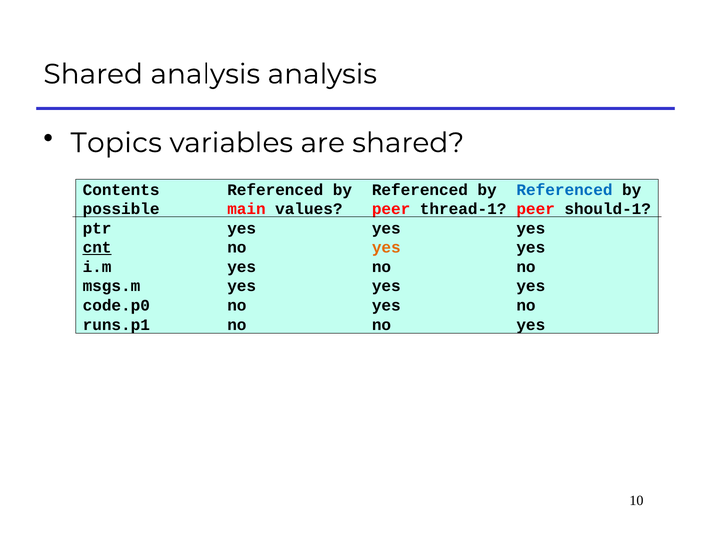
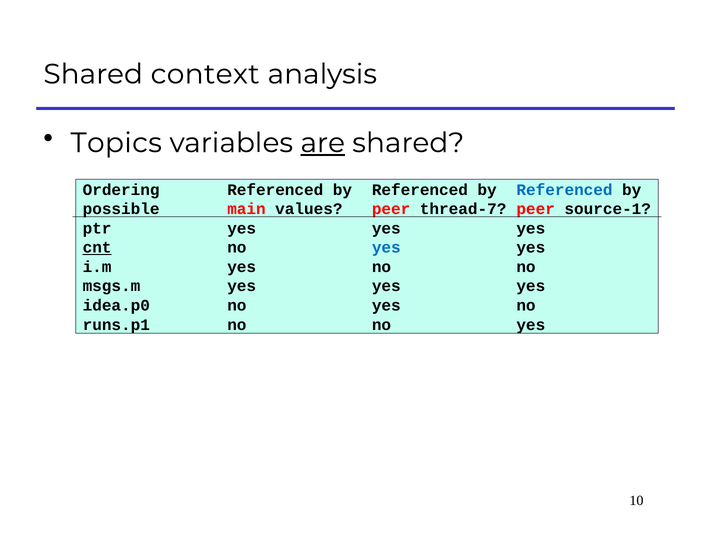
Shared analysis: analysis -> context
are underline: none -> present
Contents: Contents -> Ordering
thread-1: thread-1 -> thread-7
should-1: should-1 -> source-1
yes at (386, 248) colour: orange -> blue
code.p0: code.p0 -> idea.p0
